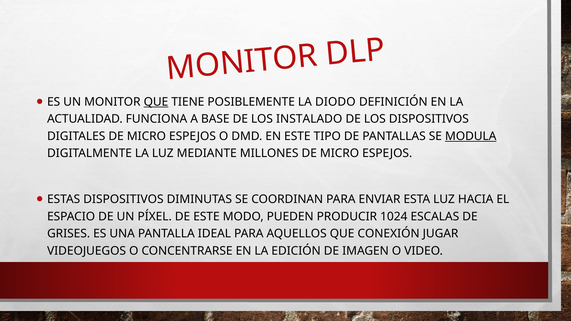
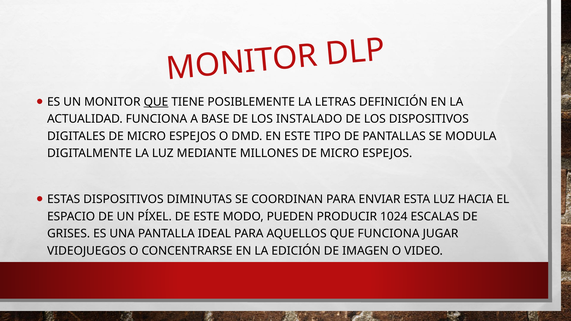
DIODO: DIODO -> LETRAS
MODULA underline: present -> none
QUE CONEXIÓN: CONEXIÓN -> FUNCIONA
